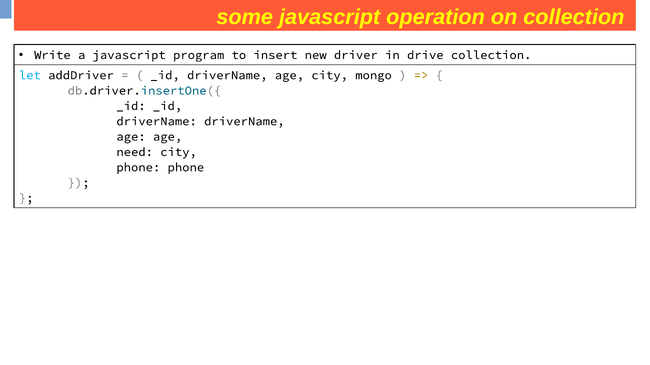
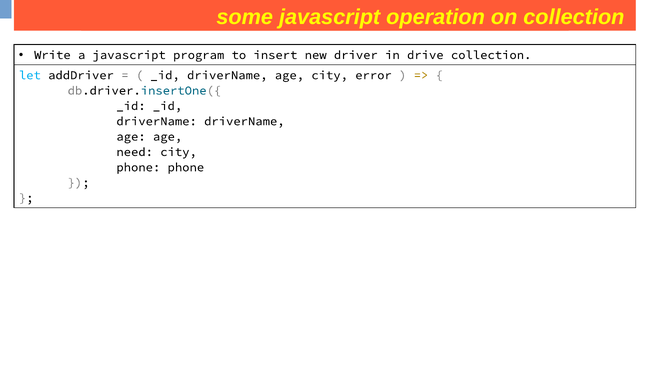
mongo: mongo -> error
